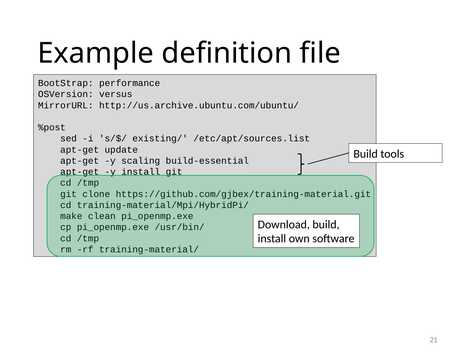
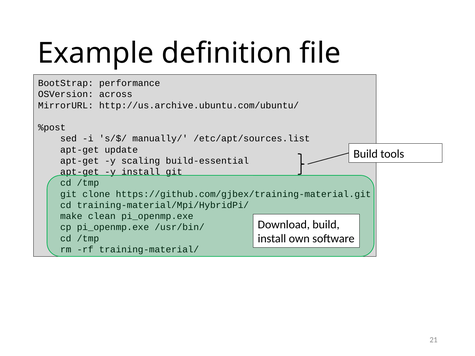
versus: versus -> across
existing/: existing/ -> manually/
